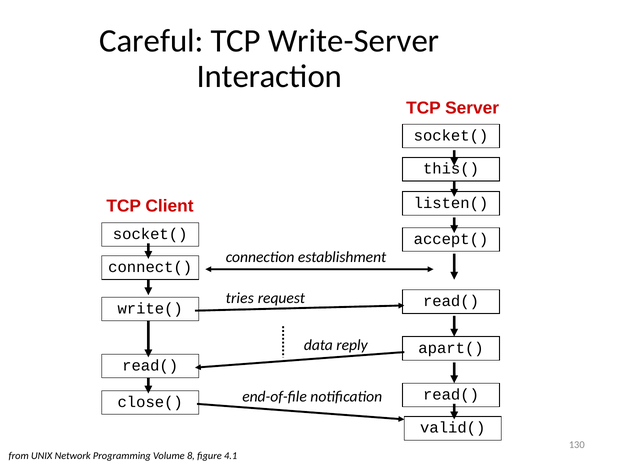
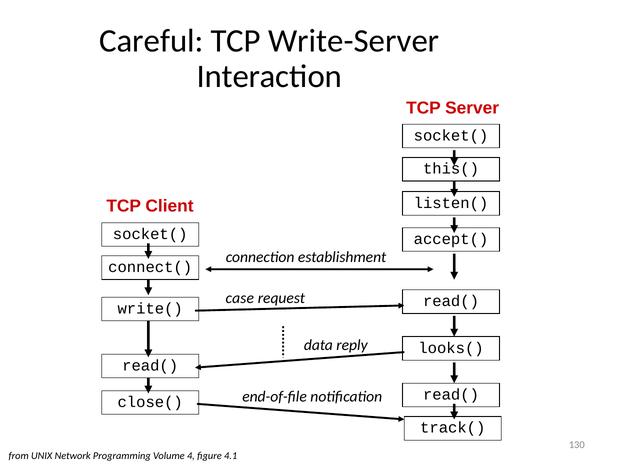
tries: tries -> case
apart(: apart( -> looks(
valid(: valid( -> track(
8: 8 -> 4
